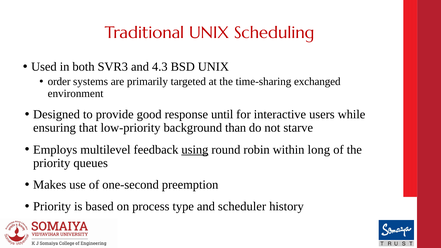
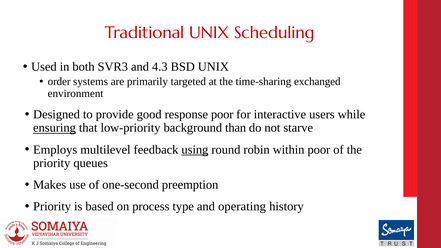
response until: until -> poor
ensuring underline: none -> present
within long: long -> poor
scheduler: scheduler -> operating
